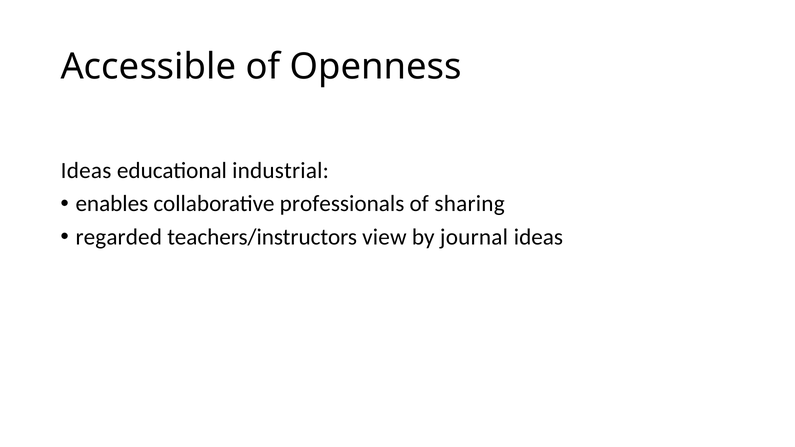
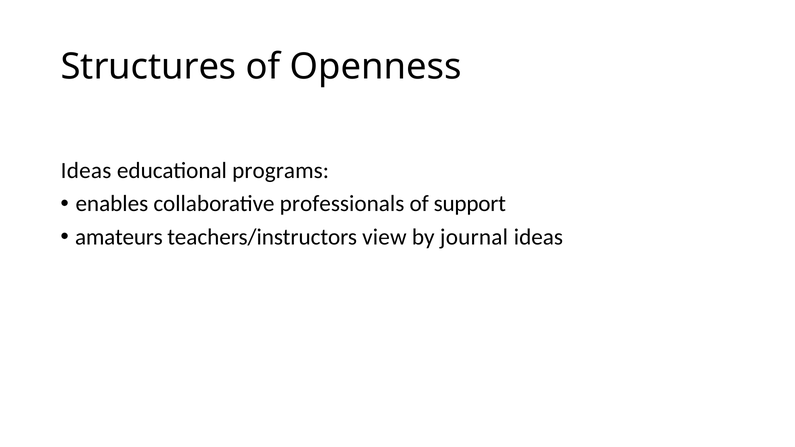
Accessible: Accessible -> Structures
industrial: industrial -> programs
sharing: sharing -> support
regarded: regarded -> amateurs
